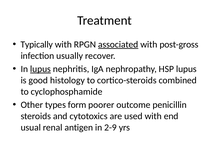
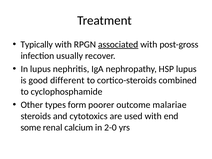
lupus at (40, 69) underline: present -> none
histology: histology -> different
penicillin: penicillin -> malariae
usual: usual -> some
antigen: antigen -> calcium
2-9: 2-9 -> 2-0
